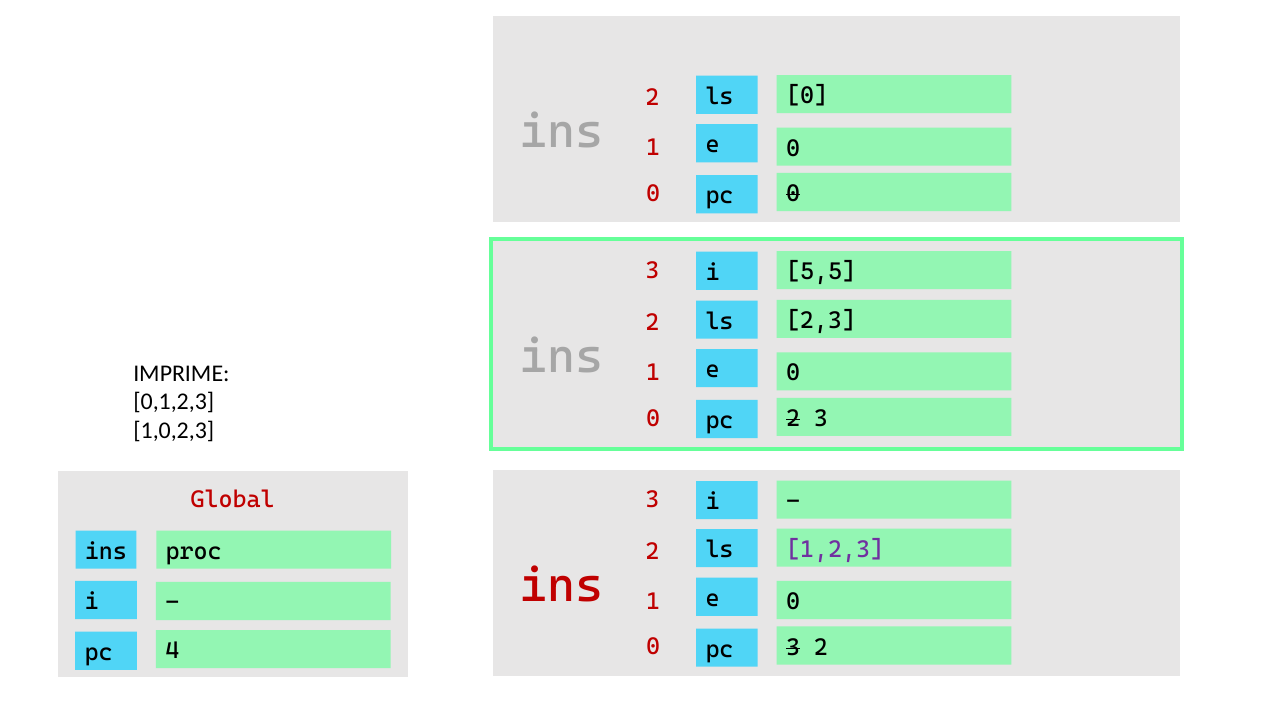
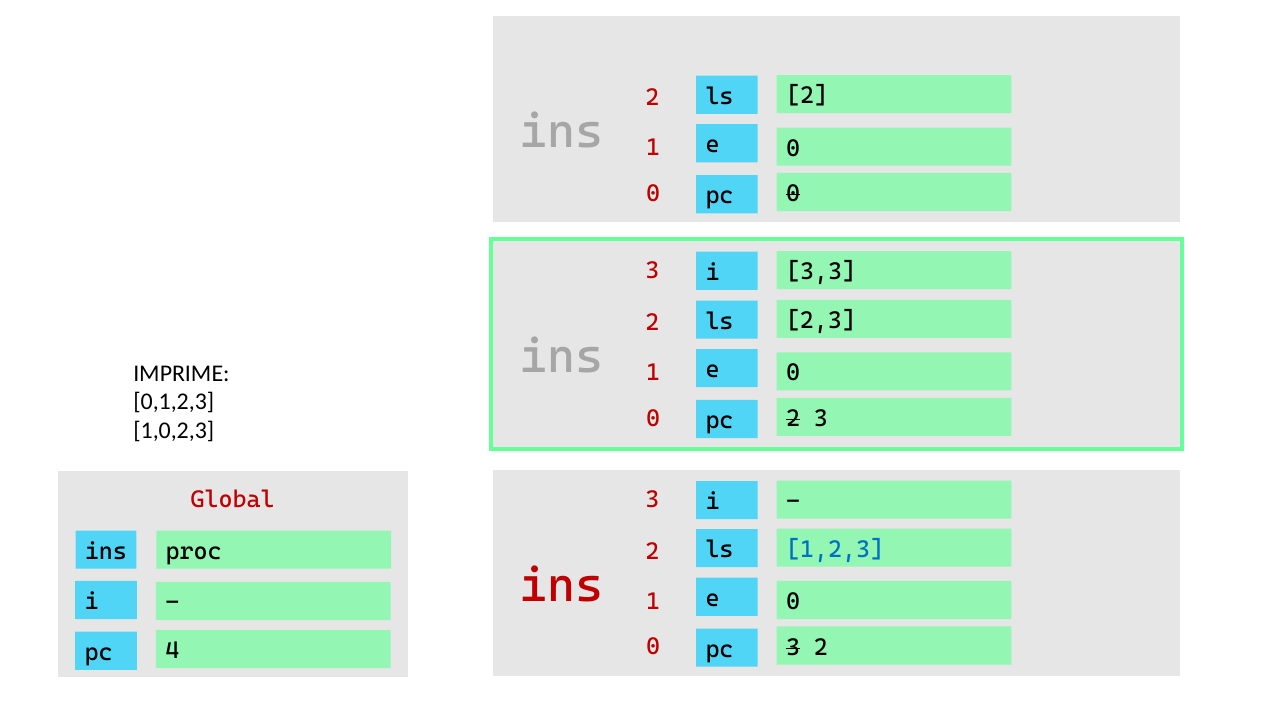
0 at (807, 96): 0 -> 2
5,5: 5,5 -> 3,3
1,2,3 colour: purple -> blue
